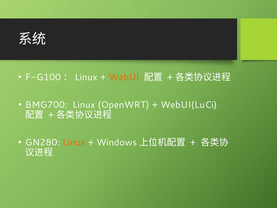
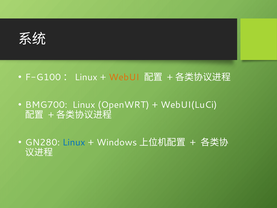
Linux at (74, 142) colour: orange -> blue
